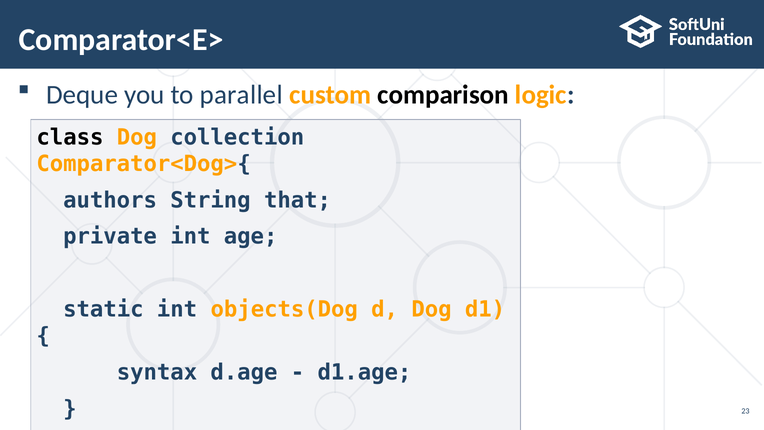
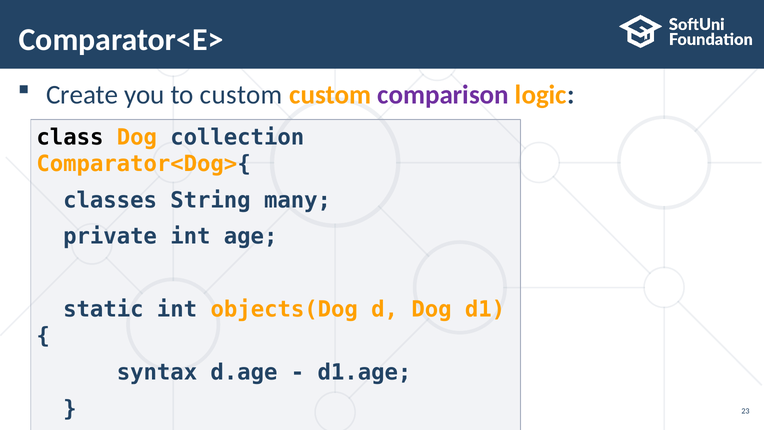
Deque: Deque -> Create
to parallel: parallel -> custom
comparison colour: black -> purple
authors: authors -> classes
that: that -> many
